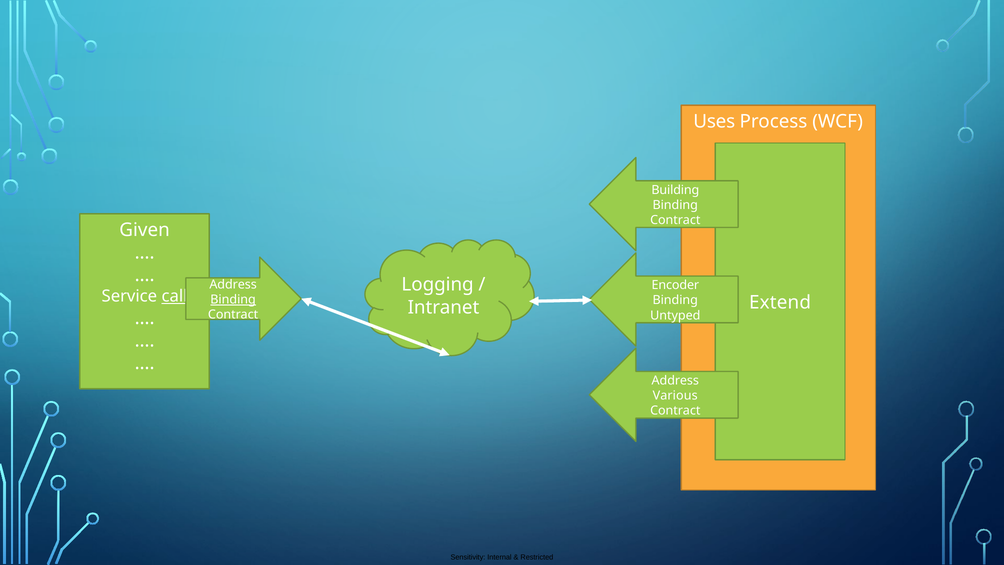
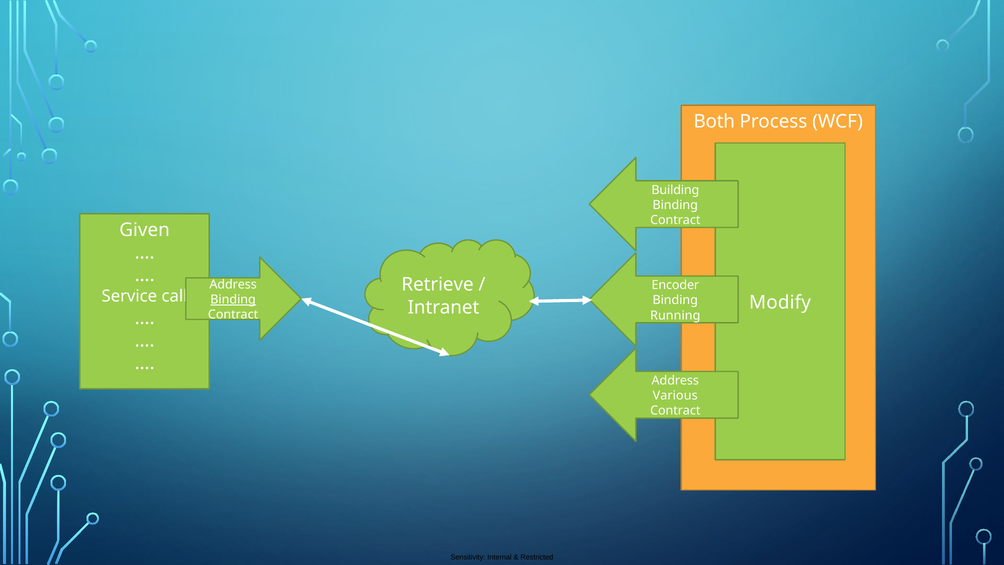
Uses: Uses -> Both
Logging: Logging -> Retrieve
call underline: present -> none
Extend: Extend -> Modify
Untyped: Untyped -> Running
